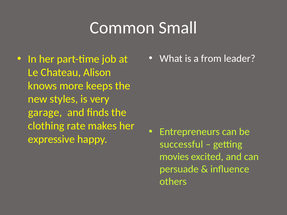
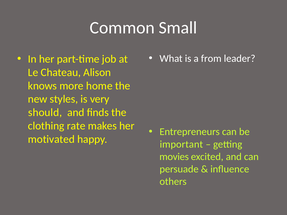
keeps: keeps -> home
garage: garage -> should
expressive: expressive -> motivated
successful: successful -> important
